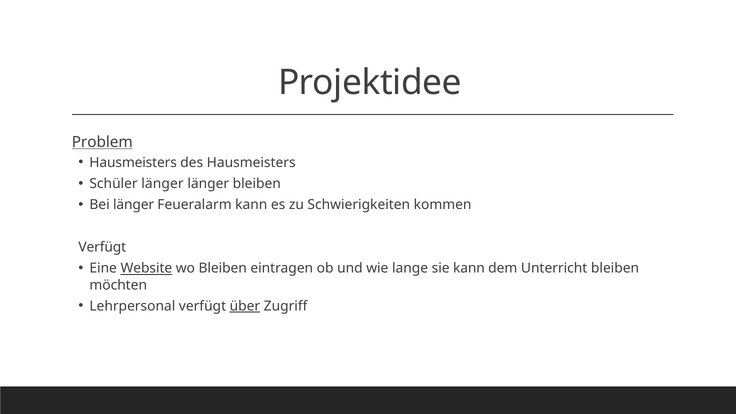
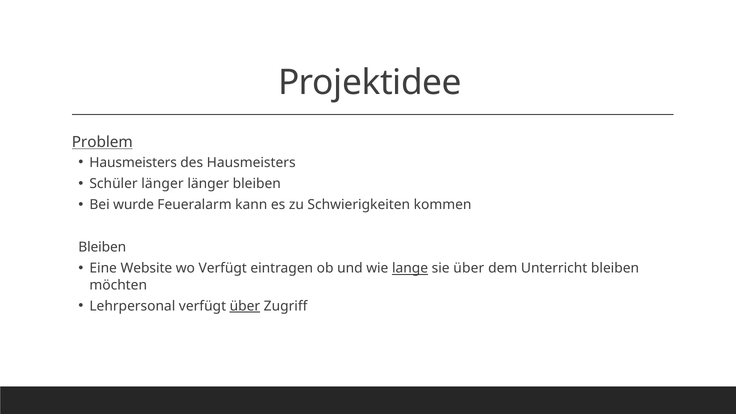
Bei länger: länger -> wurde
Verfügt at (102, 247): Verfügt -> Bleiben
Website underline: present -> none
wo Bleiben: Bleiben -> Verfügt
lange underline: none -> present
sie kann: kann -> über
